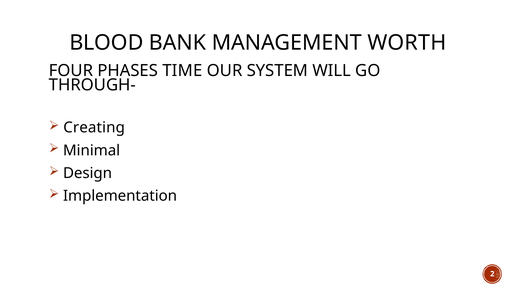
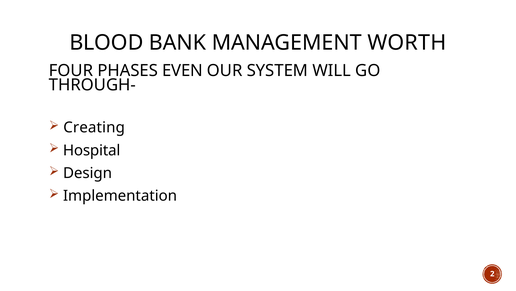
TIME: TIME -> EVEN
Minimal: Minimal -> Hospital
